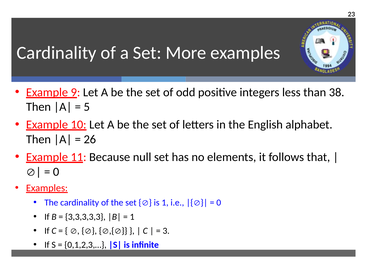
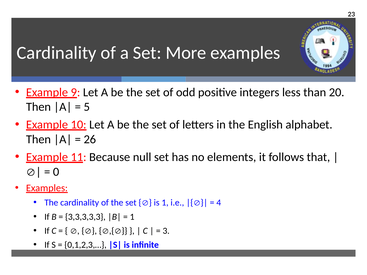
38: 38 -> 20
0 at (219, 203): 0 -> 4
